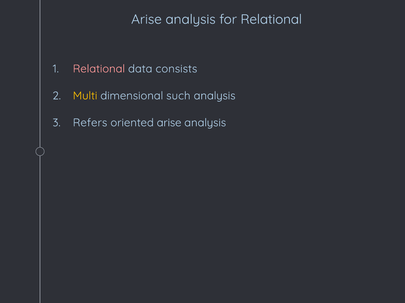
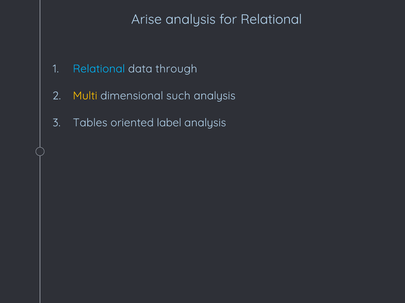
Relational at (99, 69) colour: pink -> light blue
consists: consists -> through
Refers: Refers -> Tables
oriented arise: arise -> label
